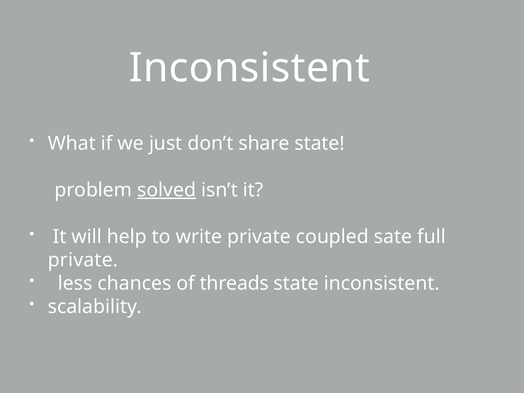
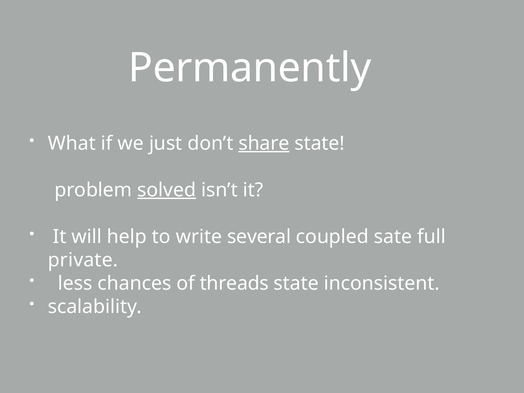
Inconsistent at (249, 68): Inconsistent -> Permanently
share underline: none -> present
write private: private -> several
